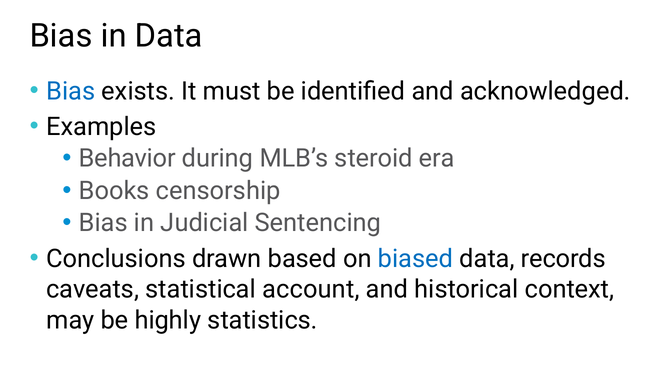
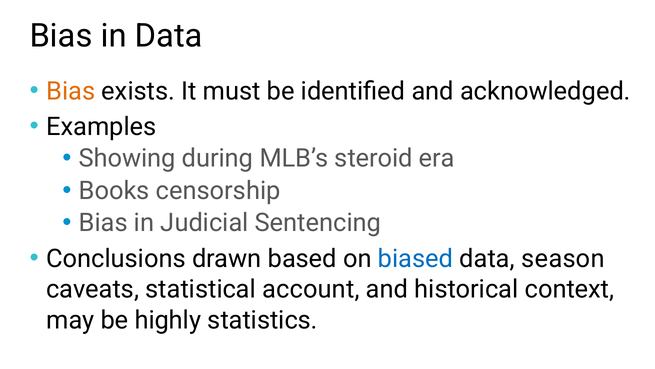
Bias at (71, 91) colour: blue -> orange
Behavior: Behavior -> Showing
records: records -> season
